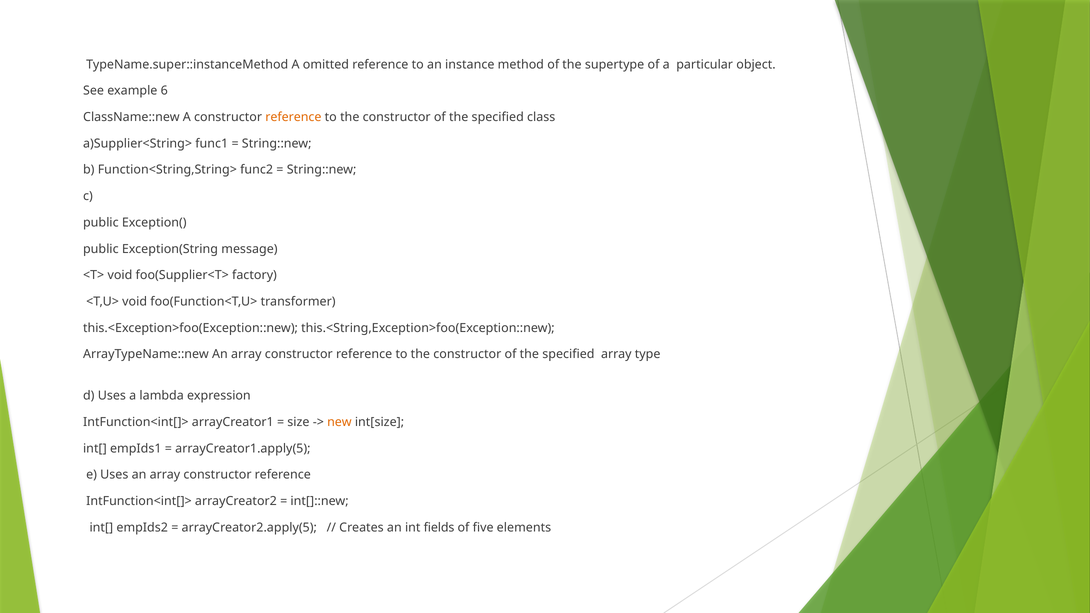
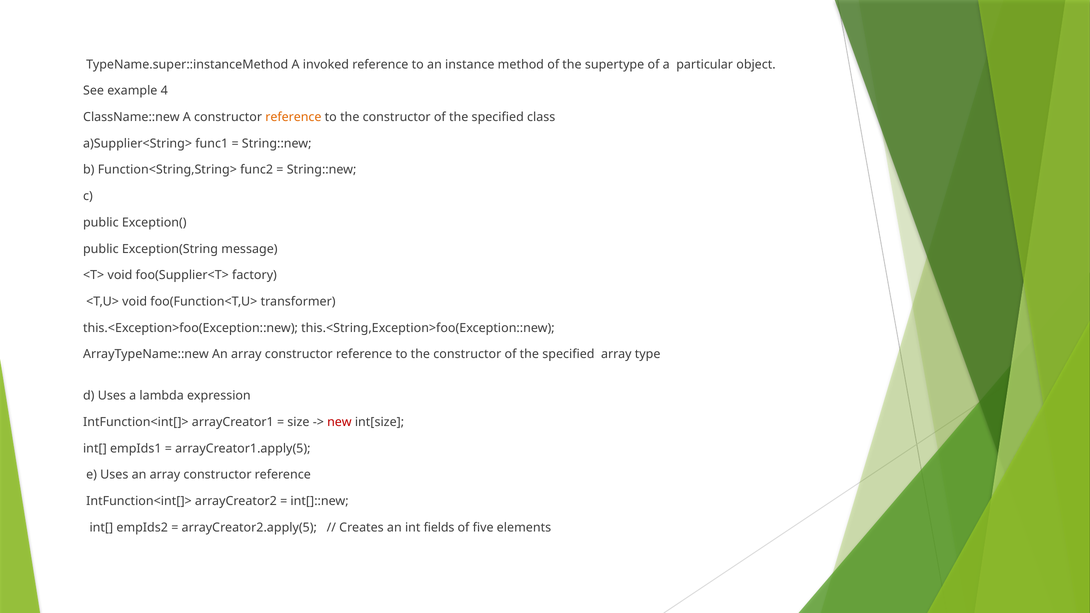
omitted: omitted -> invoked
6: 6 -> 4
new colour: orange -> red
